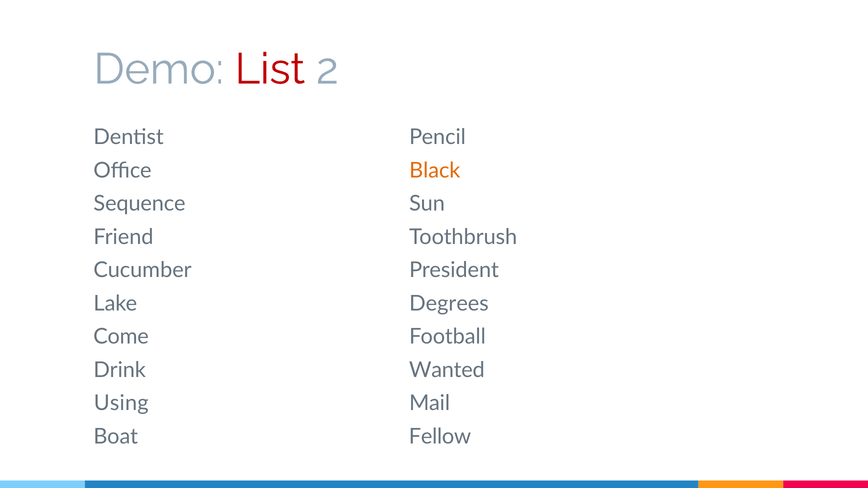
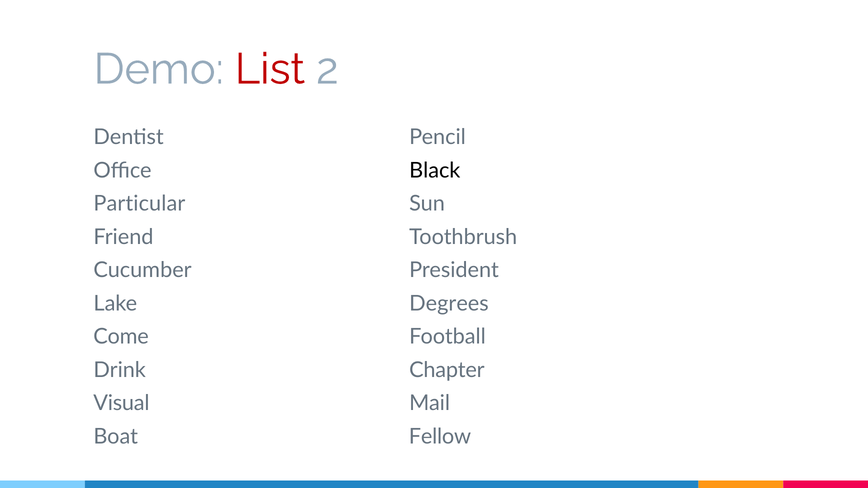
Black colour: orange -> black
Sequence: Sequence -> Particular
Wanted: Wanted -> Chapter
Using: Using -> Visual
